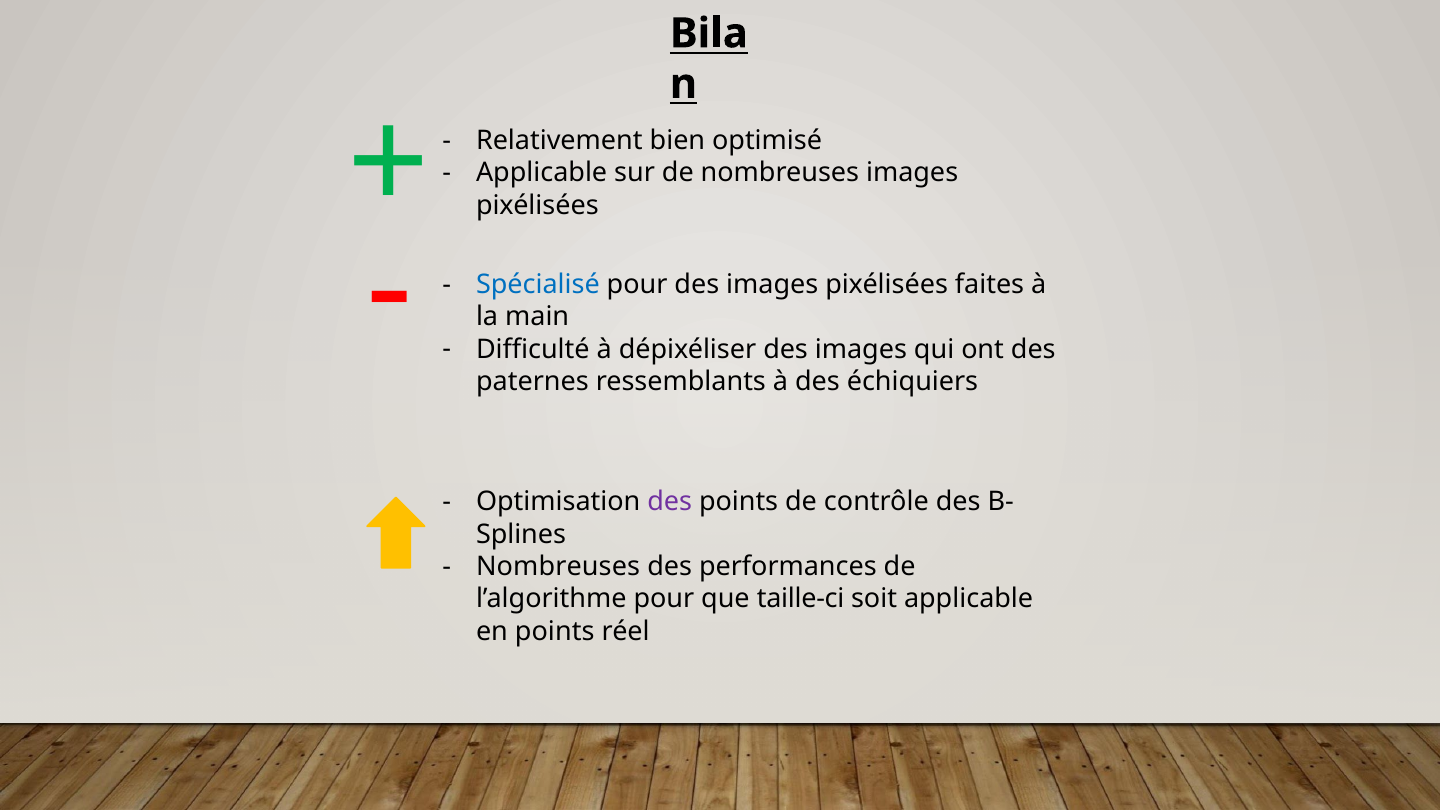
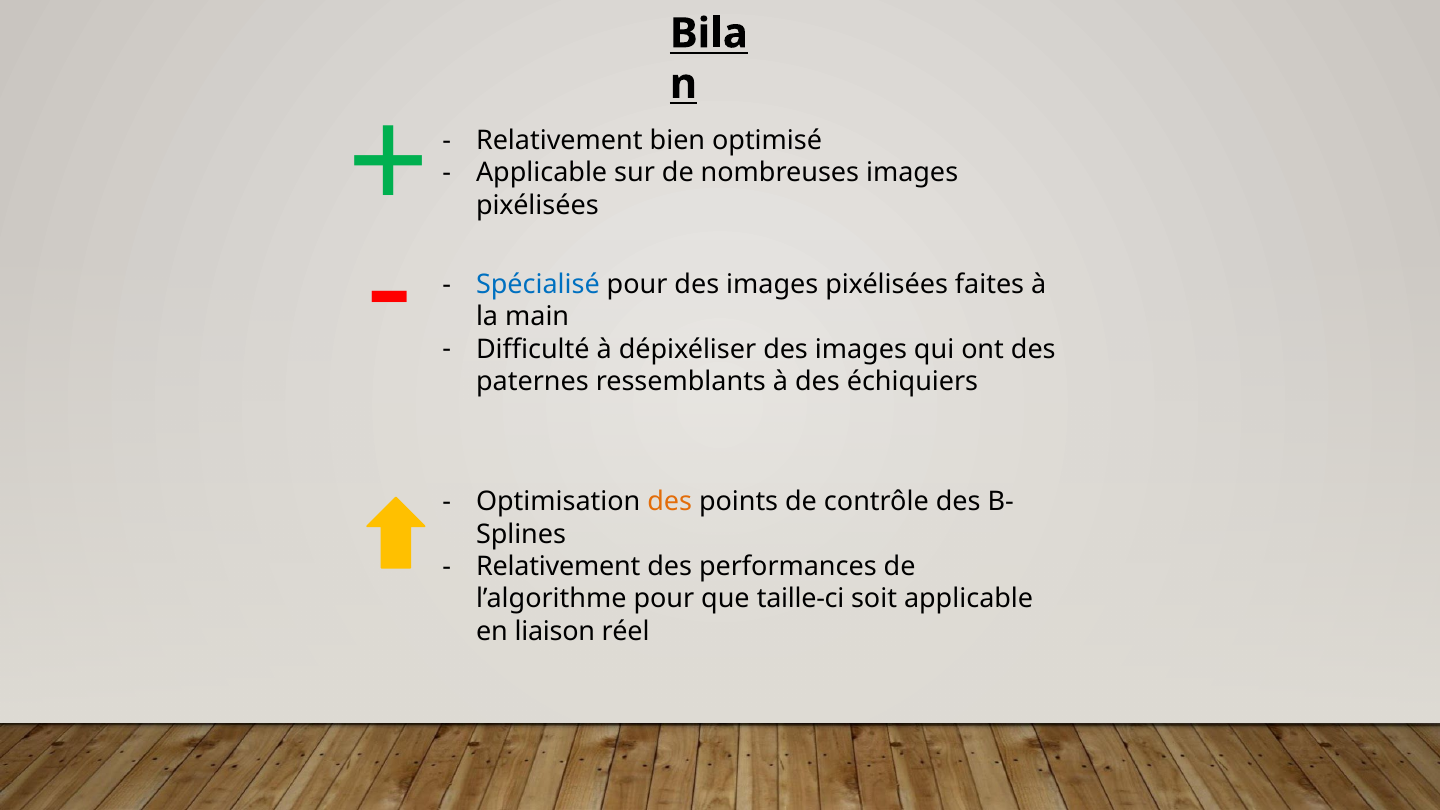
des at (670, 502) colour: purple -> orange
Nombreuses at (558, 567): Nombreuses -> Relativement
en points: points -> liaison
